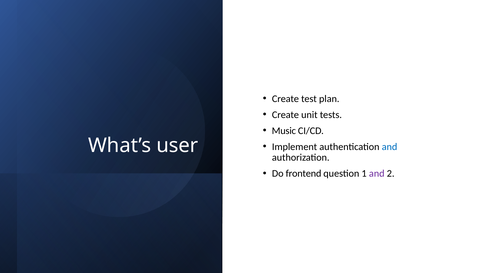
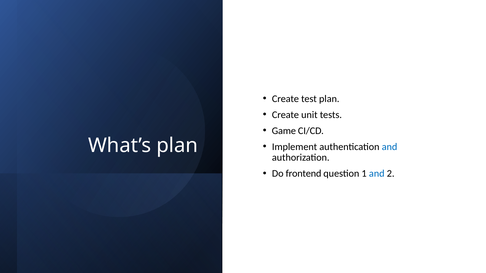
Music: Music -> Game
What’s user: user -> plan
and at (377, 174) colour: purple -> blue
